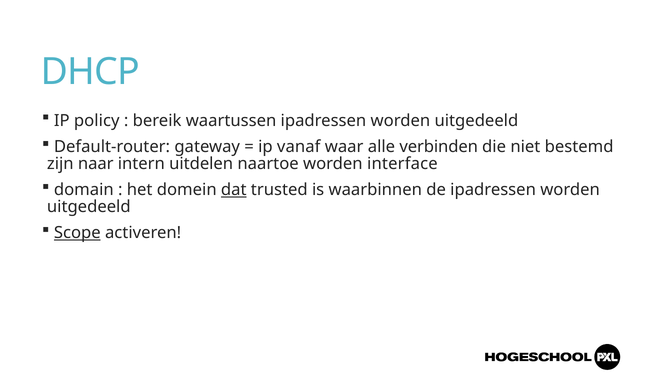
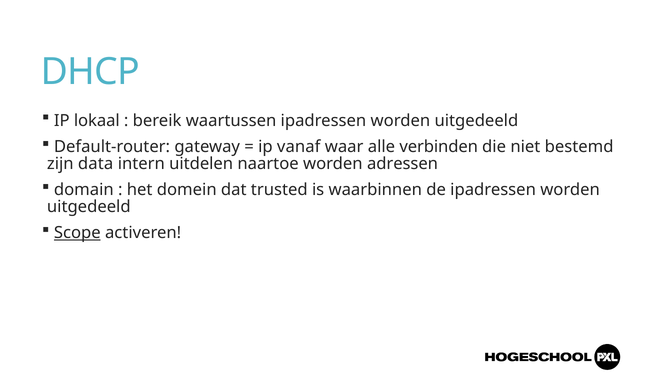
policy: policy -> lokaal
naar: naar -> data
interface: interface -> adressen
dat underline: present -> none
